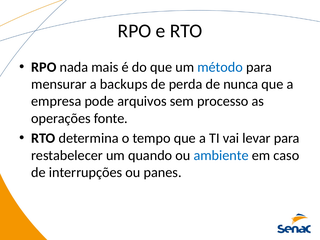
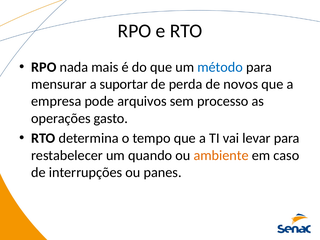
backups: backups -> suportar
nunca: nunca -> novos
fonte: fonte -> gasto
ambiente colour: blue -> orange
